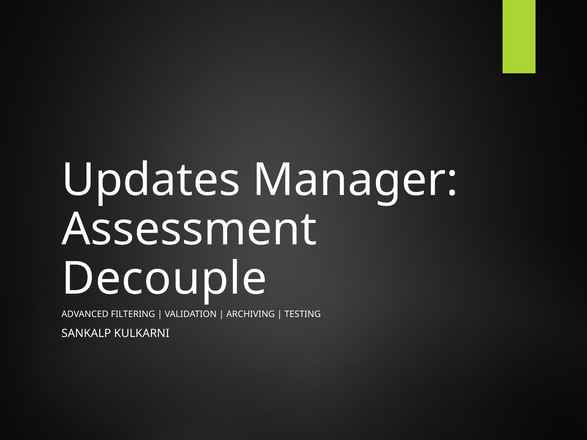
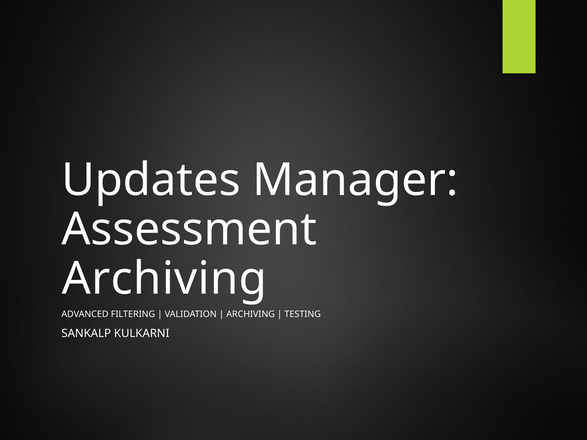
Decouple at (164, 279): Decouple -> Archiving
